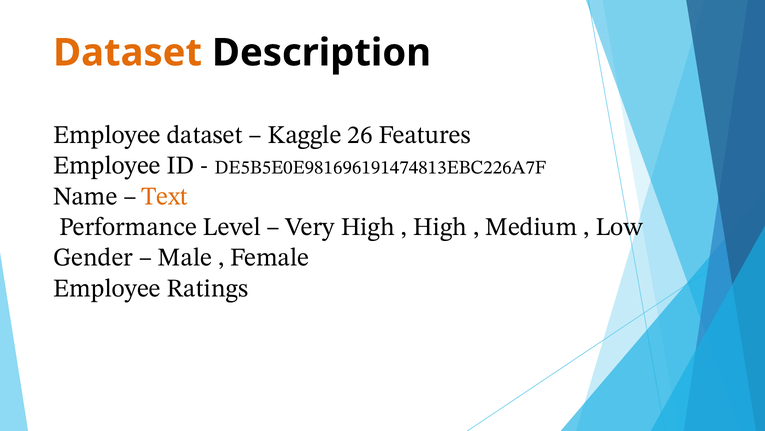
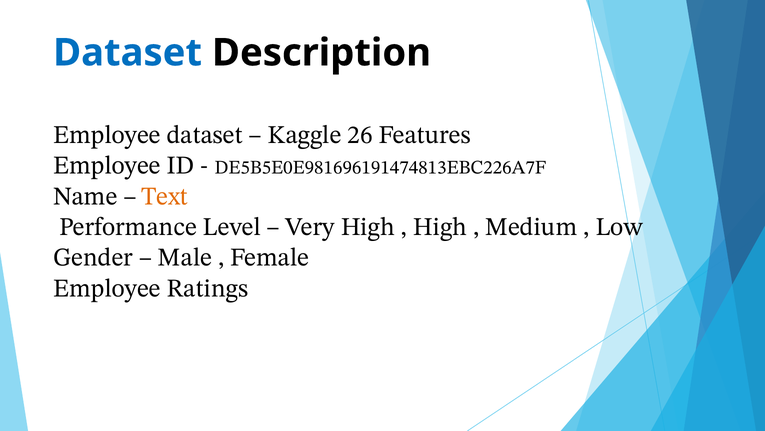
Dataset at (128, 53) colour: orange -> blue
